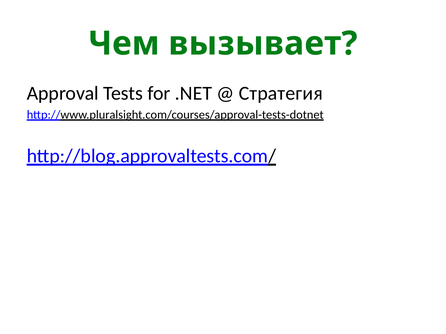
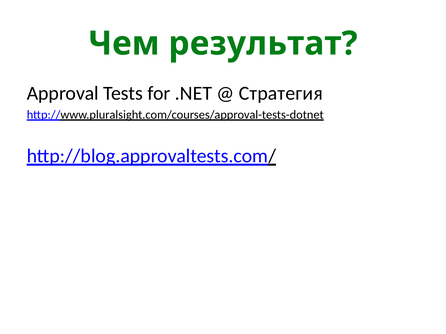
вызывает: вызывает -> результат
